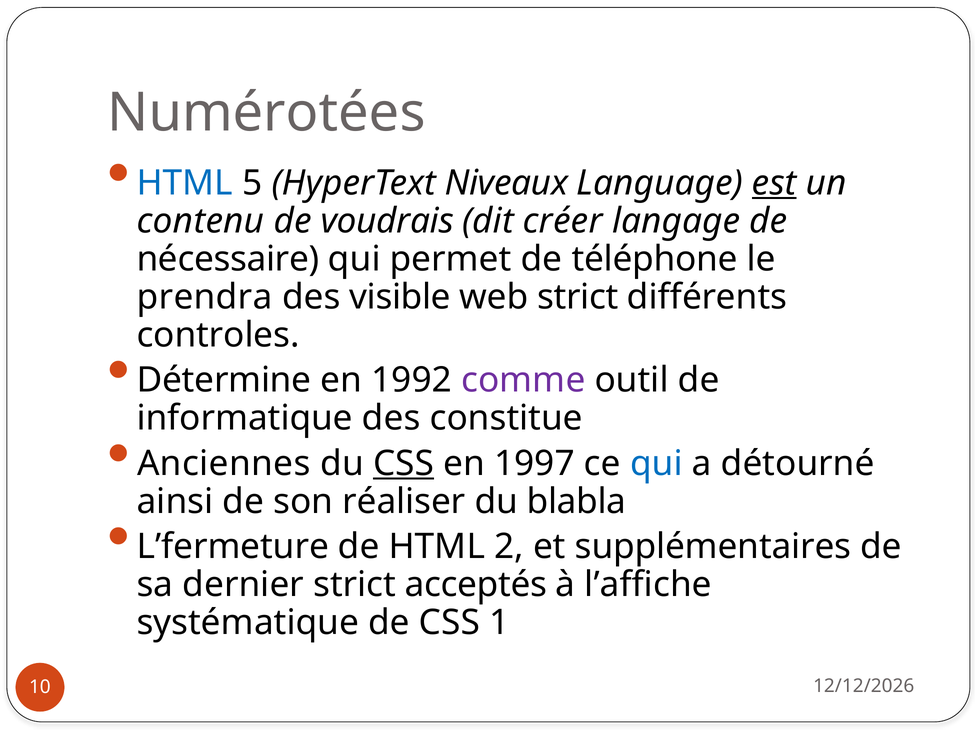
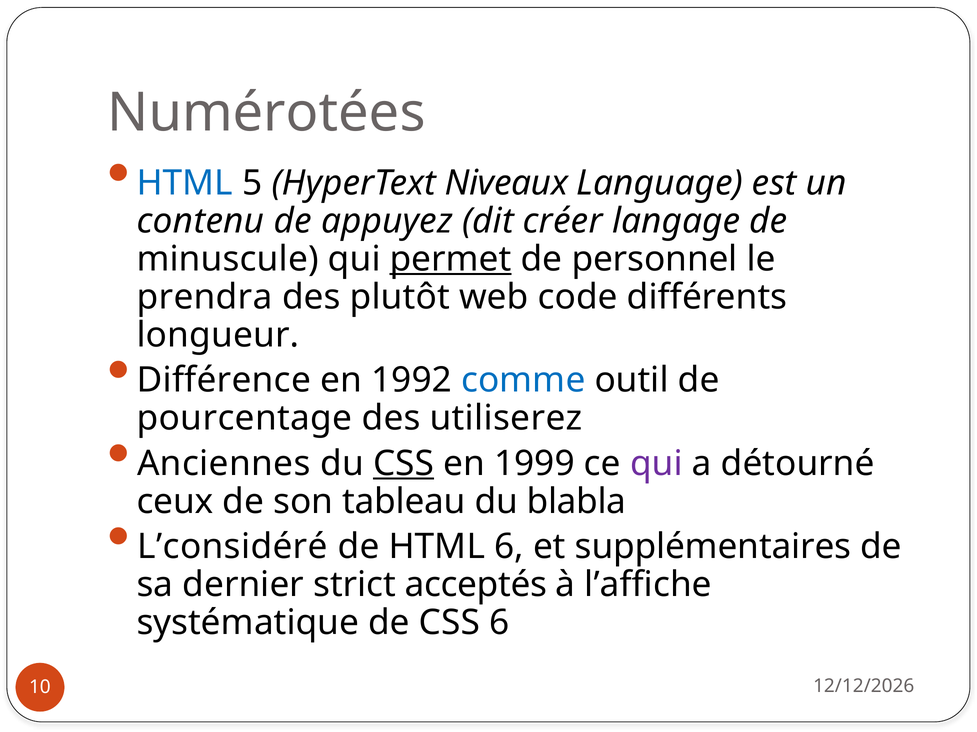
est underline: present -> none
voudrais: voudrais -> appuyez
nécessaire: nécessaire -> minuscule
permet underline: none -> present
téléphone: téléphone -> personnel
visible: visible -> plutôt
web strict: strict -> code
controles: controles -> longueur
Détermine: Détermine -> Différence
comme colour: purple -> blue
informatique: informatique -> pourcentage
constitue: constitue -> utiliserez
1997: 1997 -> 1999
qui at (656, 464) colour: blue -> purple
ainsi: ainsi -> ceux
réaliser: réaliser -> tableau
L’fermeture: L’fermeture -> L’considéré
HTML 2: 2 -> 6
CSS 1: 1 -> 6
